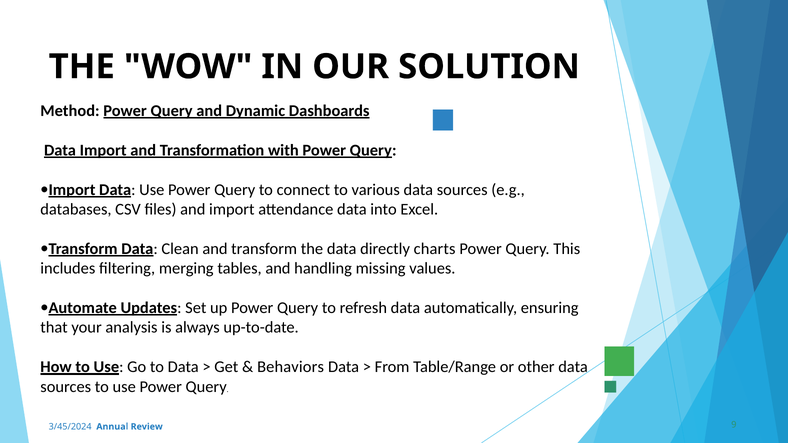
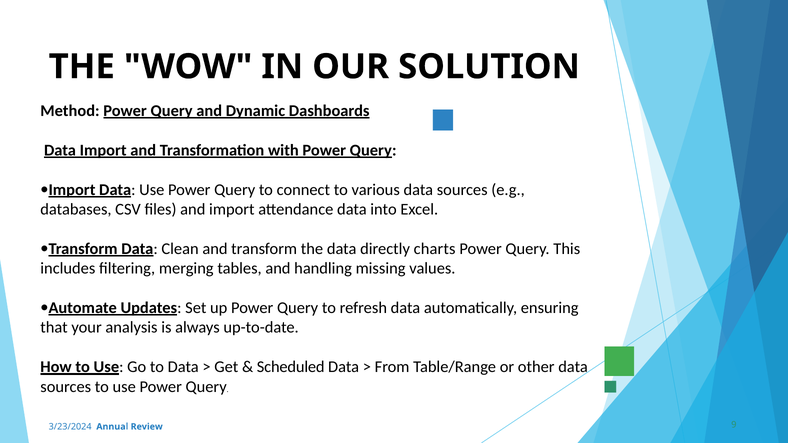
Behaviors: Behaviors -> Scheduled
3/45/2024: 3/45/2024 -> 3/23/2024
